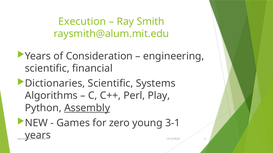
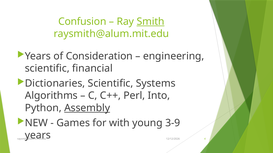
Execution: Execution -> Confusion
Smith underline: none -> present
Play: Play -> Into
zero: zero -> with
3-1: 3-1 -> 3-9
